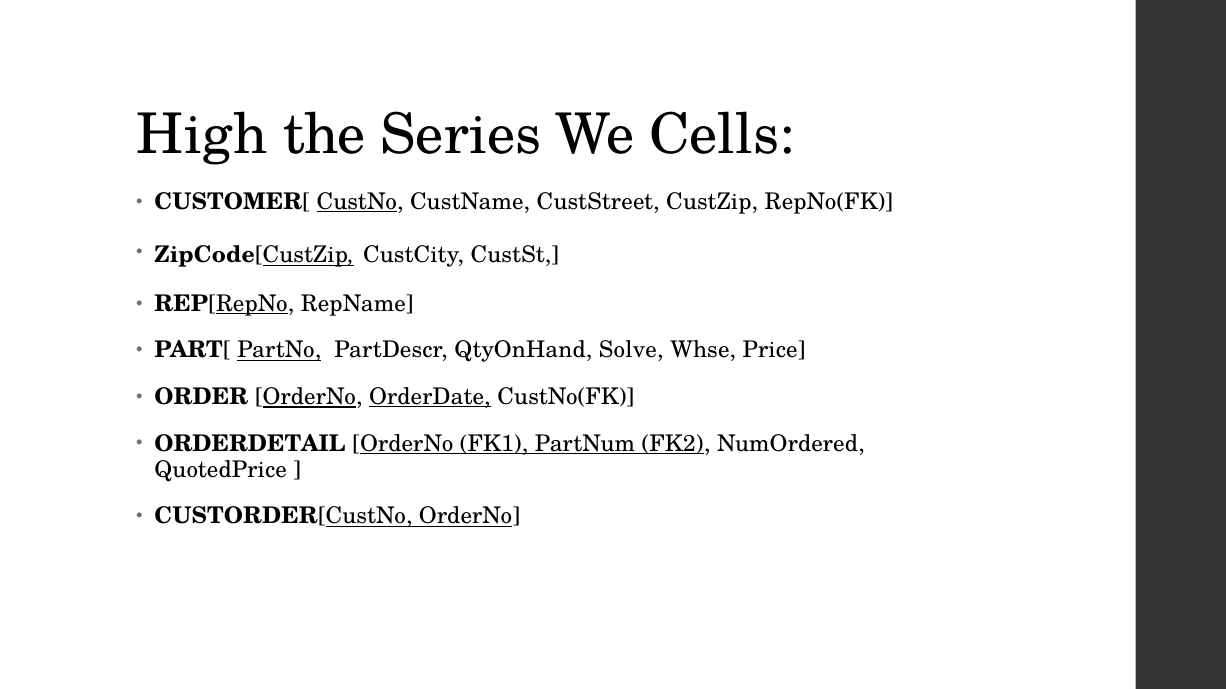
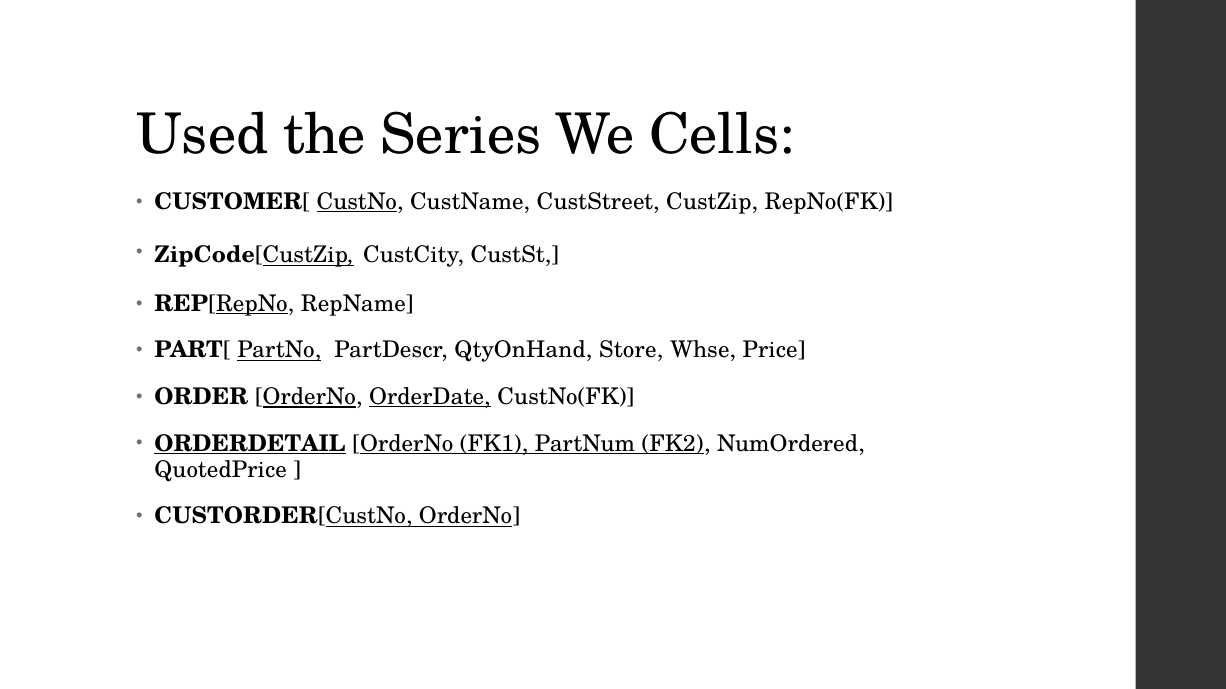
High: High -> Used
Solve: Solve -> Store
ORDERDETAIL underline: none -> present
